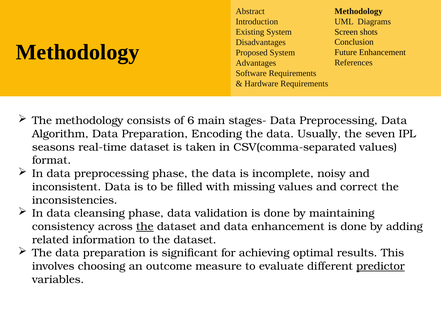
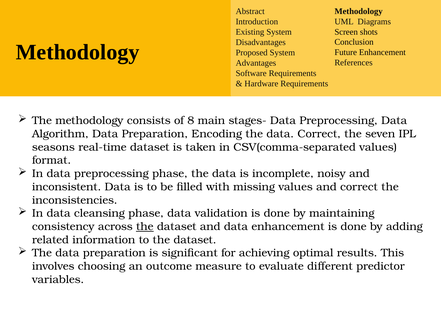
6: 6 -> 8
data Usually: Usually -> Correct
predictor underline: present -> none
